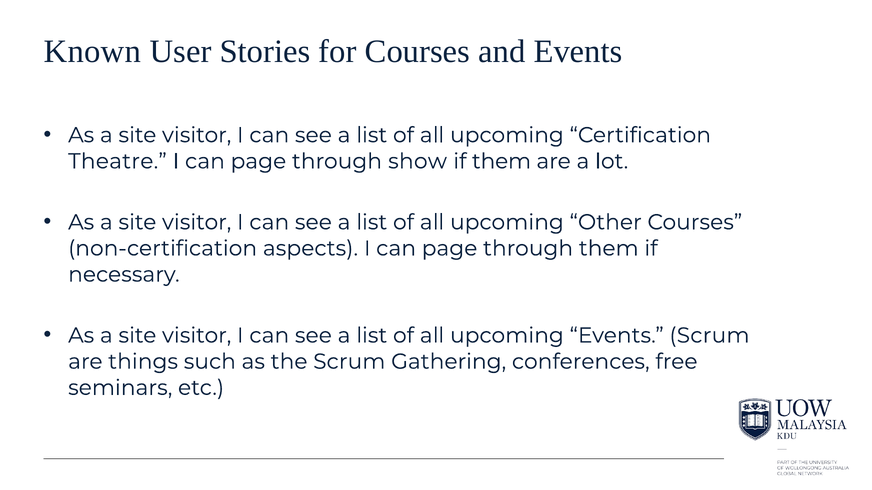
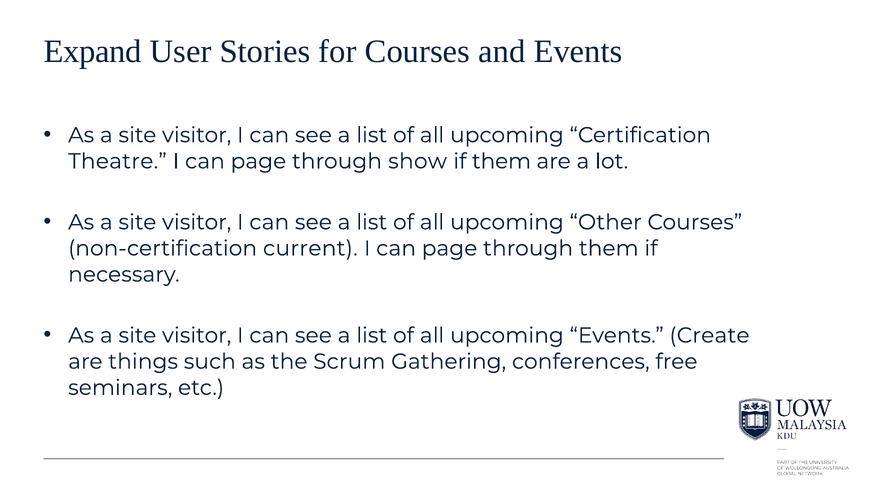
Known: Known -> Expand
aspects: aspects -> current
Events Scrum: Scrum -> Create
